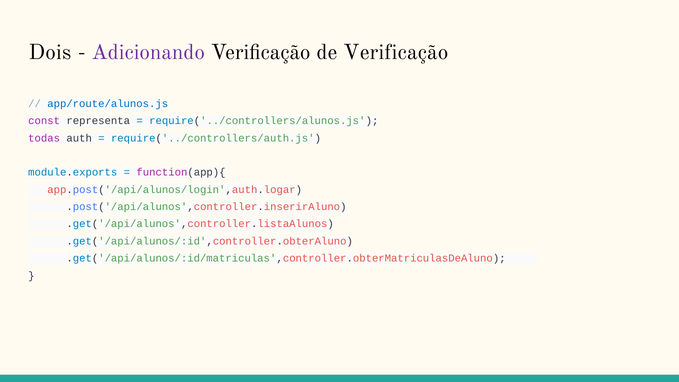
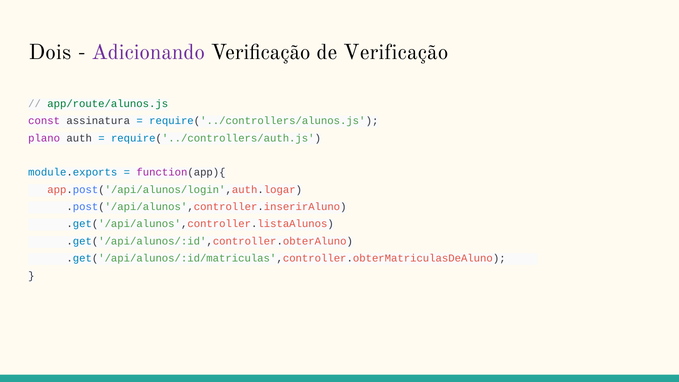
app/route/alunos.js colour: blue -> green
representa: representa -> assinatura
todas: todas -> plano
